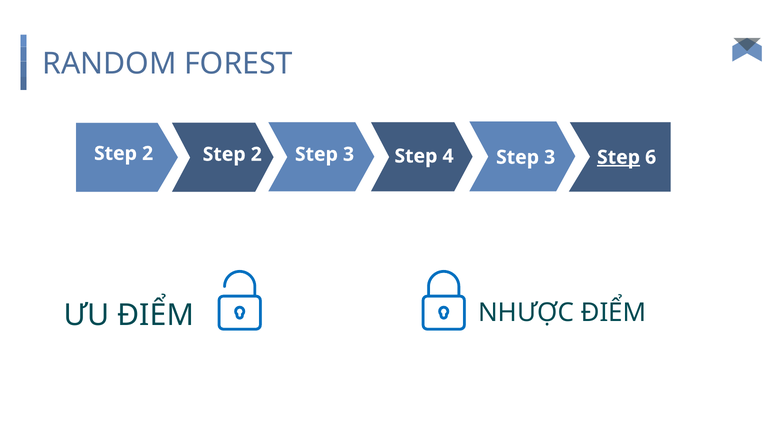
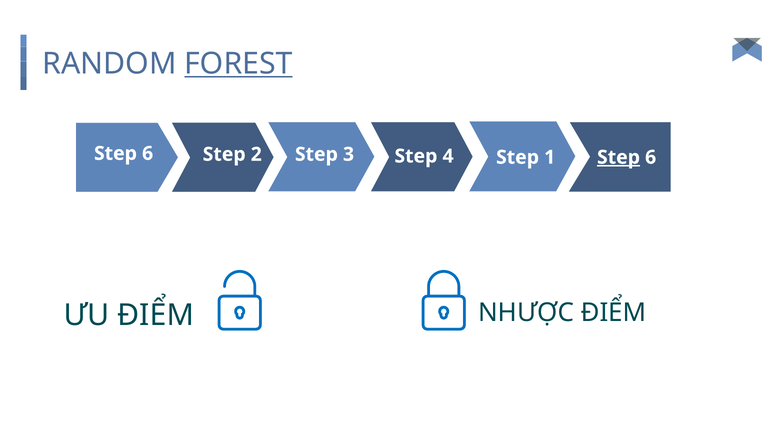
FOREST underline: none -> present
2 at (148, 153): 2 -> 6
3 at (550, 157): 3 -> 1
